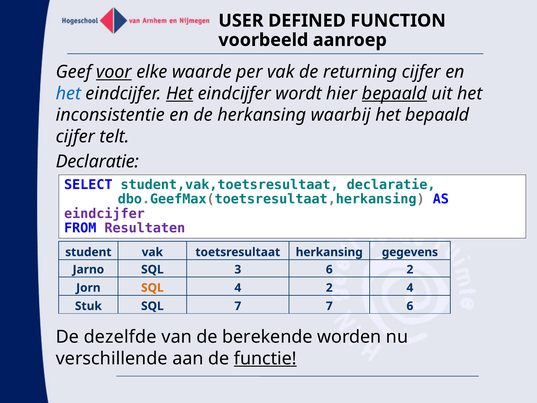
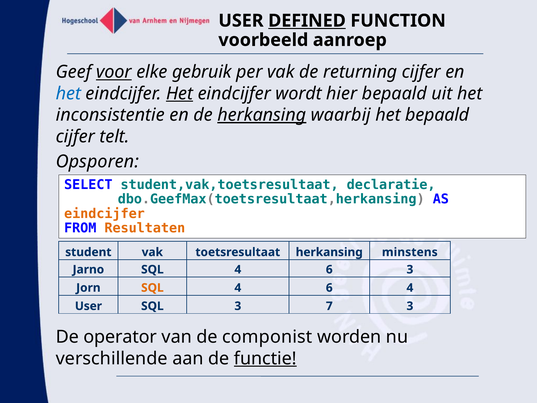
DEFINED underline: none -> present
waarde: waarde -> gebruik
bepaald at (394, 93) underline: present -> none
herkansing at (262, 115) underline: none -> present
Declaratie at (98, 161): Declaratie -> Opsporen
eindcijfer at (104, 213) colour: purple -> orange
Resultaten colour: purple -> orange
gegevens: gegevens -> minstens
Jarno SQL 3: 3 -> 4
6 2: 2 -> 3
2 at (329, 288): 2 -> 6
Stuk at (88, 306): Stuk -> User
SQL 7: 7 -> 3
7 6: 6 -> 3
dezelfde: dezelfde -> operator
berekende: berekende -> componist
